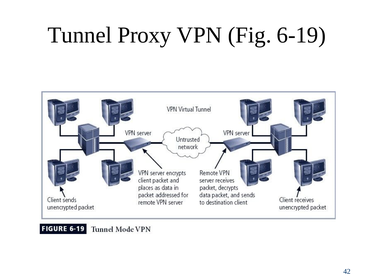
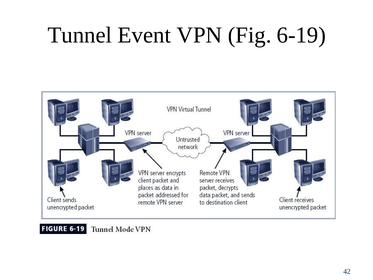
Proxy: Proxy -> Event
